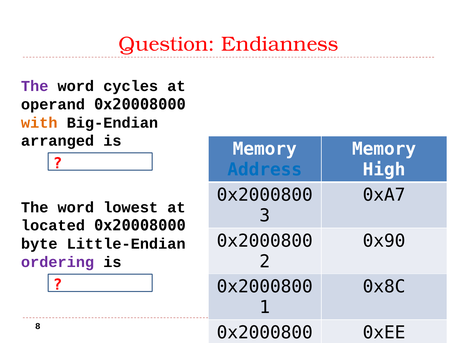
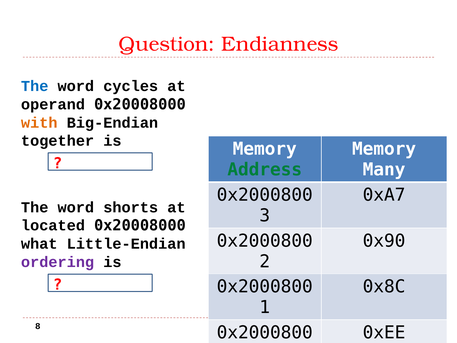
The at (35, 86) colour: purple -> blue
arranged: arranged -> together
Address colour: blue -> green
High: High -> Many
lowest: lowest -> shorts
byte: byte -> what
